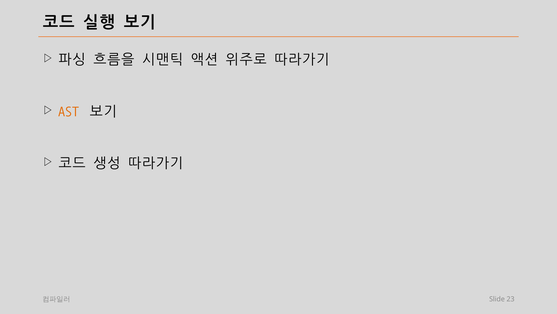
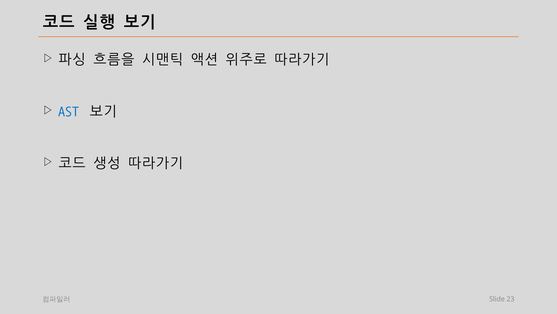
AST colour: orange -> blue
